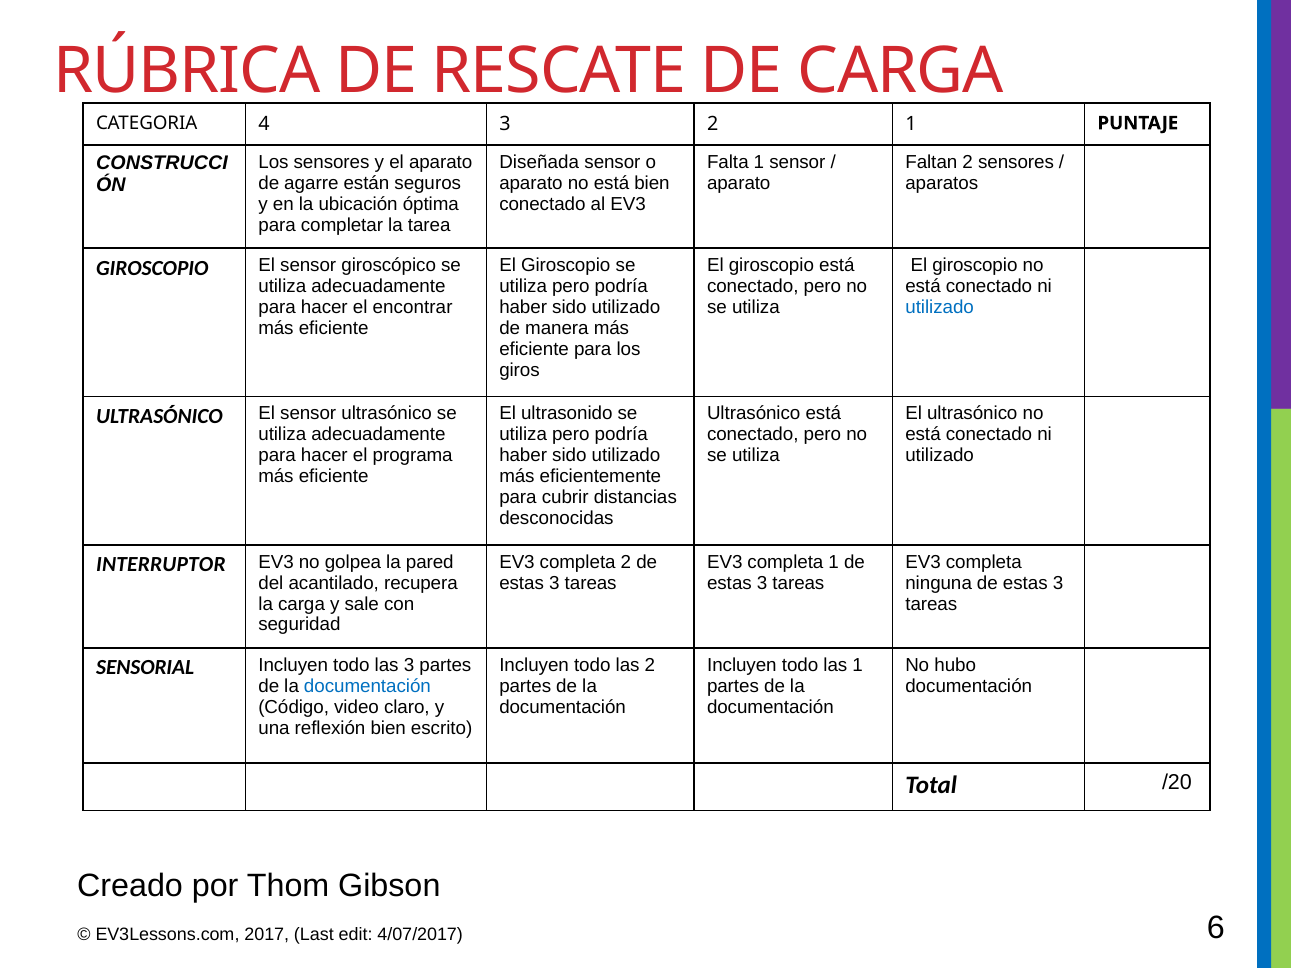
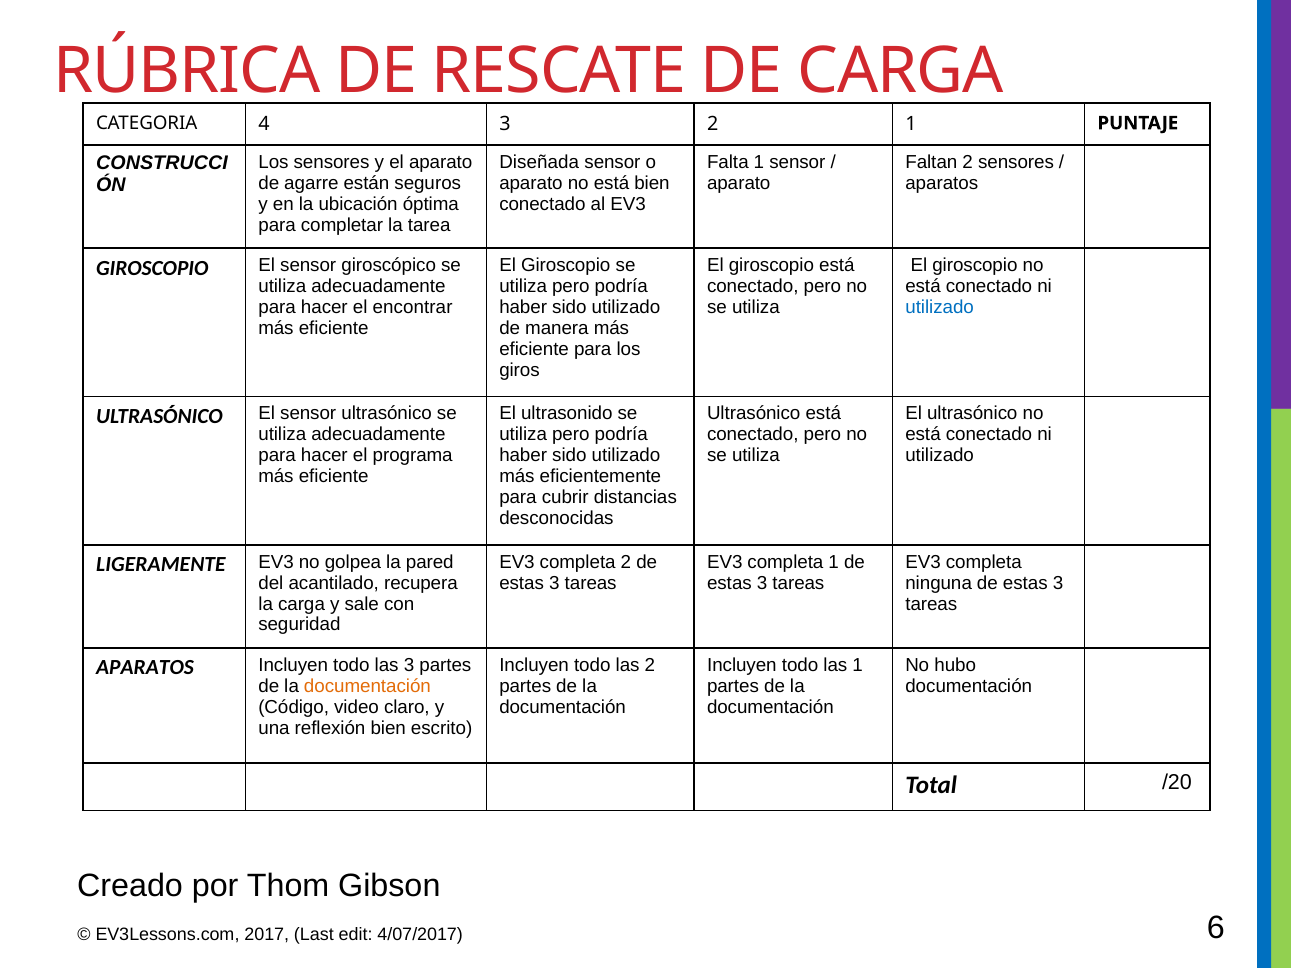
INTERRUPTOR: INTERRUPTOR -> LIGERAMENTE
SENSORIAL at (145, 668): SENSORIAL -> APARATOS
documentación at (367, 686) colour: blue -> orange
